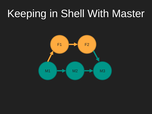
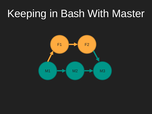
Shell: Shell -> Bash
